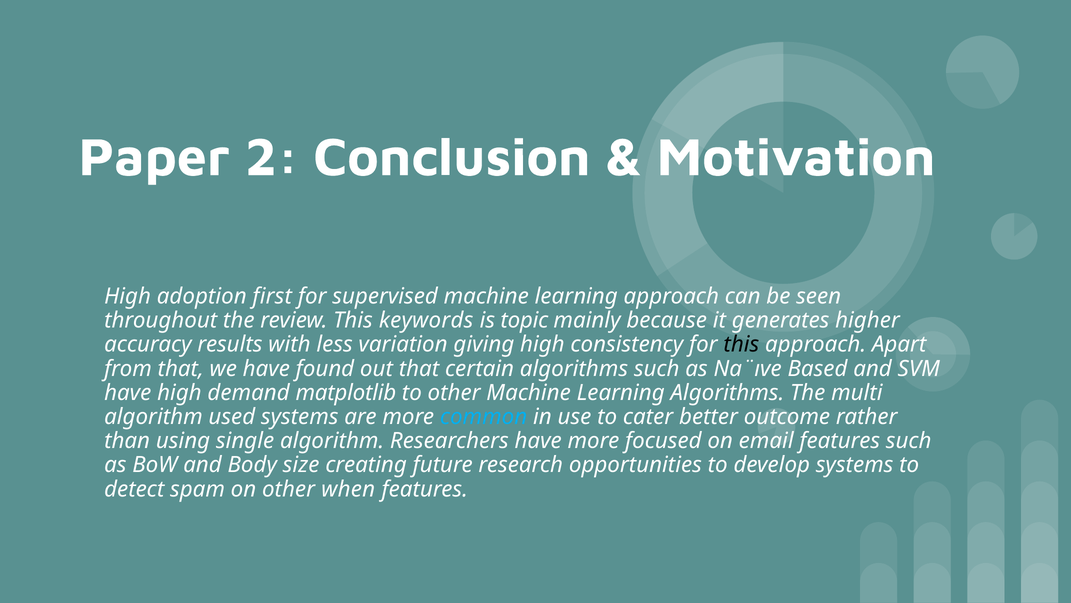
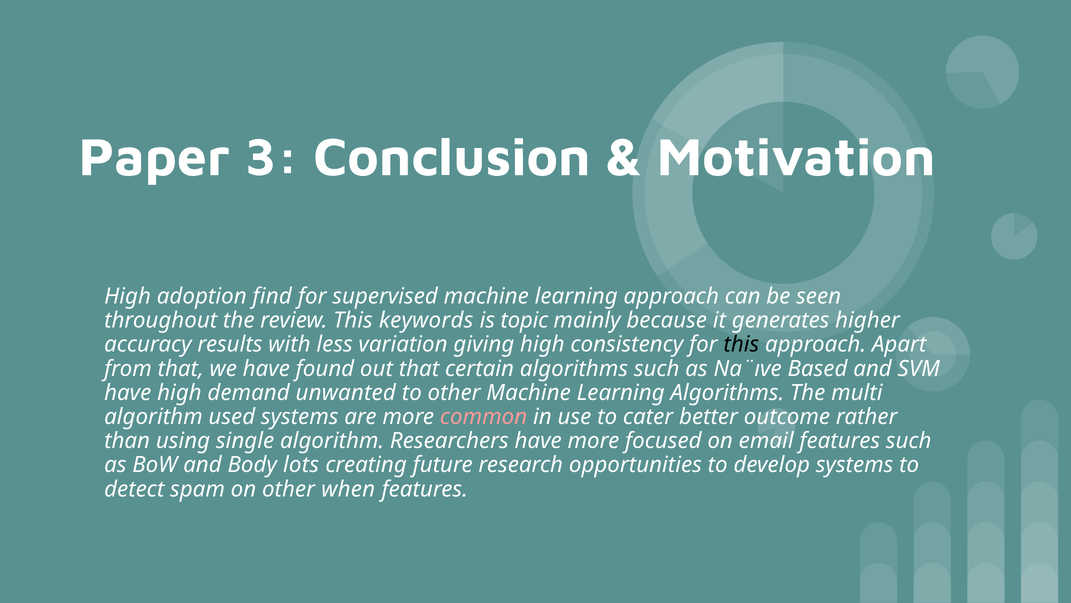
2: 2 -> 3
first: first -> find
matplotlib: matplotlib -> unwanted
common colour: light blue -> pink
size: size -> lots
